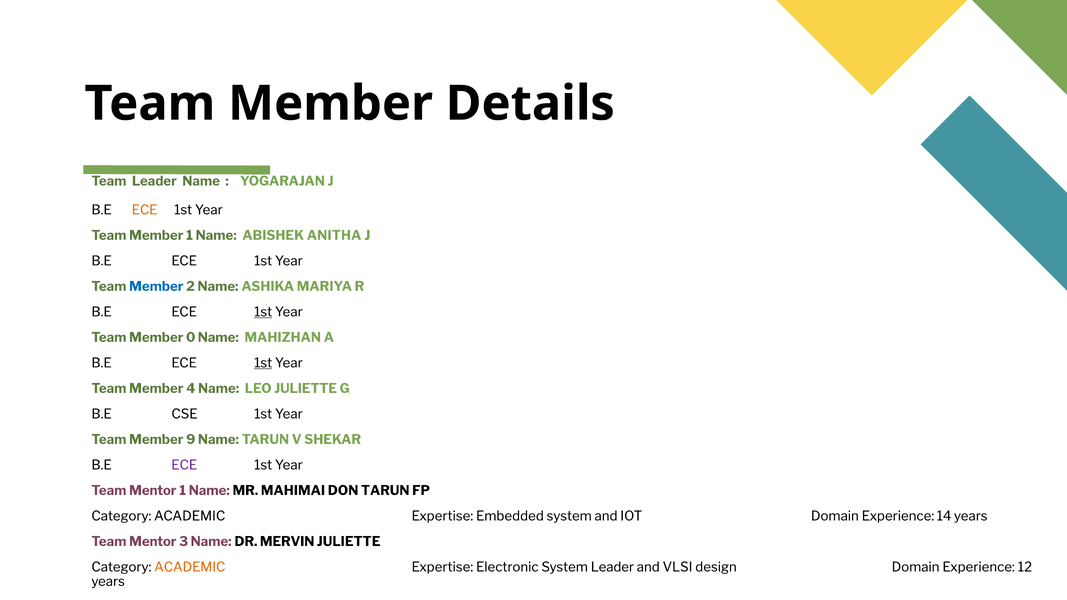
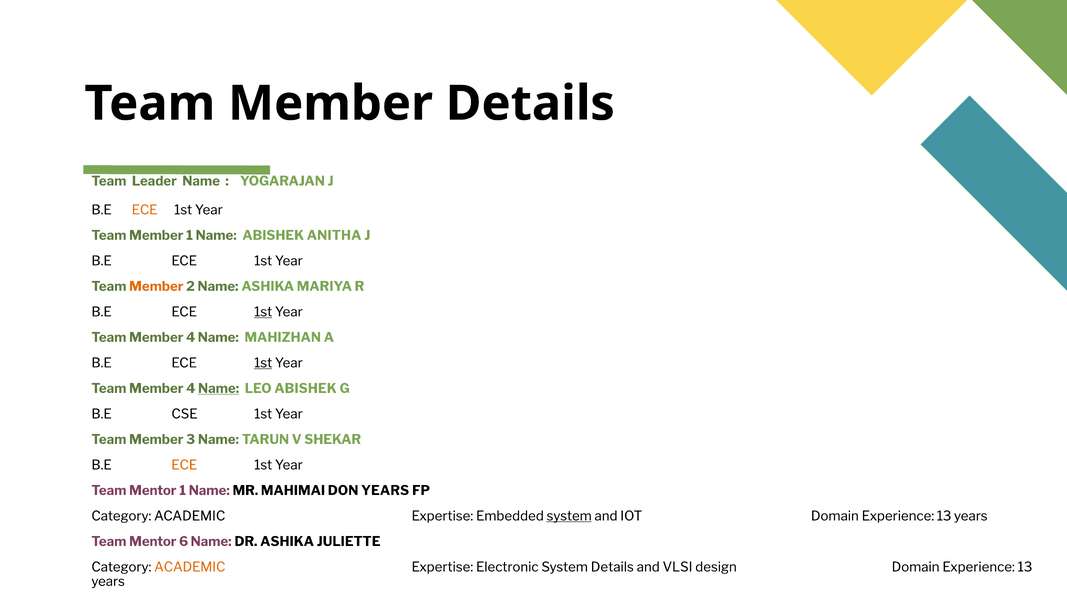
Member at (156, 287) colour: blue -> orange
0 at (191, 338): 0 -> 4
Name at (219, 389) underline: none -> present
LEO JULIETTE: JULIETTE -> ABISHEK
9: 9 -> 3
ECE at (184, 465) colour: purple -> orange
DON TARUN: TARUN -> YEARS
system at (569, 516) underline: none -> present
IOT Domain Experience 14: 14 -> 13
3: 3 -> 6
DR MERVIN: MERVIN -> ASHIKA
System Leader: Leader -> Details
design Domain Experience 12: 12 -> 13
